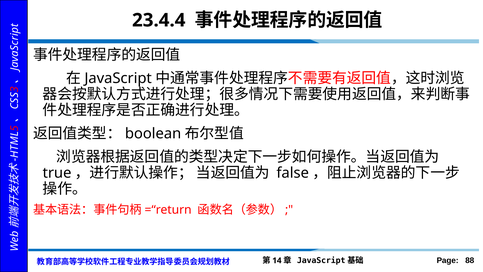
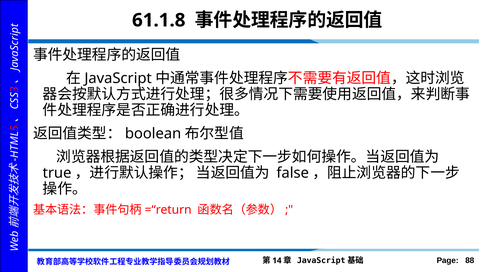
23.4.4: 23.4.4 -> 61.1.8
